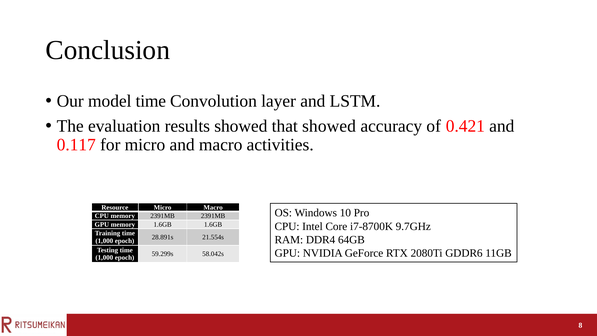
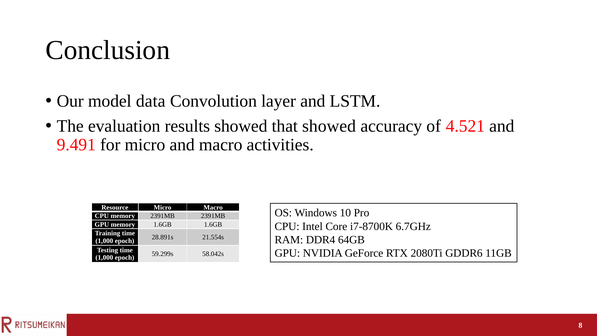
model time: time -> data
0.421: 0.421 -> 4.521
0.117: 0.117 -> 9.491
9.7GHz: 9.7GHz -> 6.7GHz
